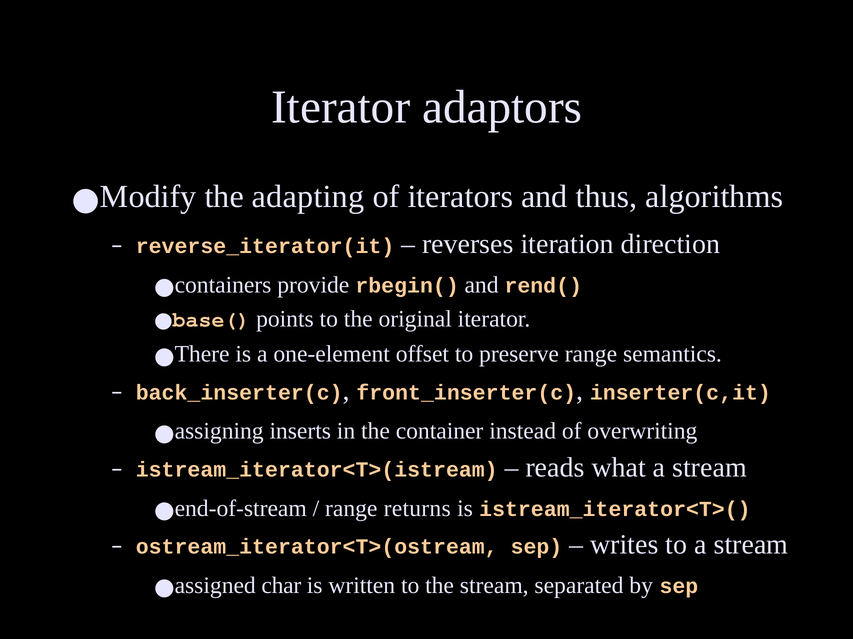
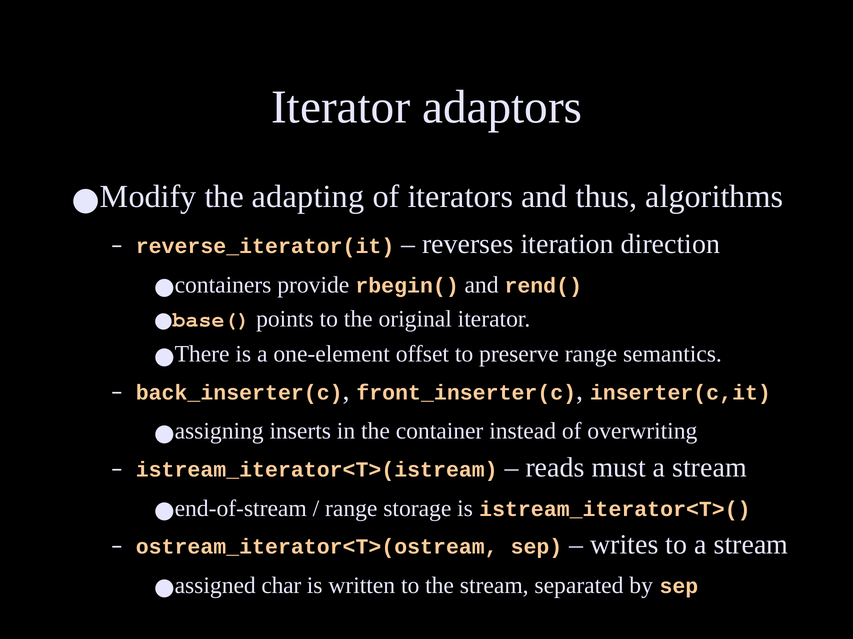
what: what -> must
returns: returns -> storage
